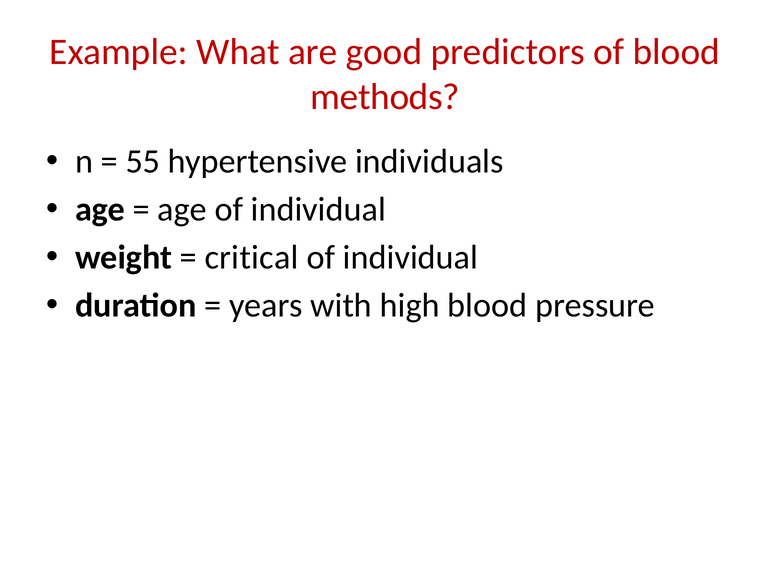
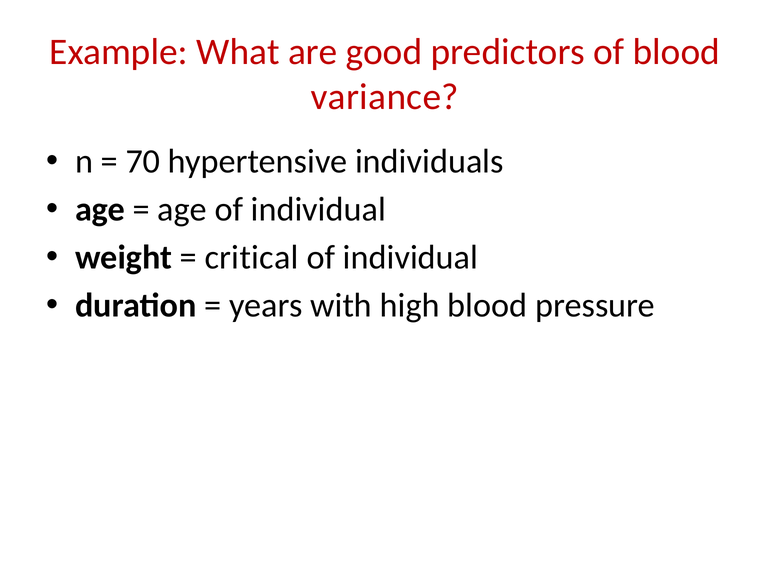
methods: methods -> variance
55: 55 -> 70
